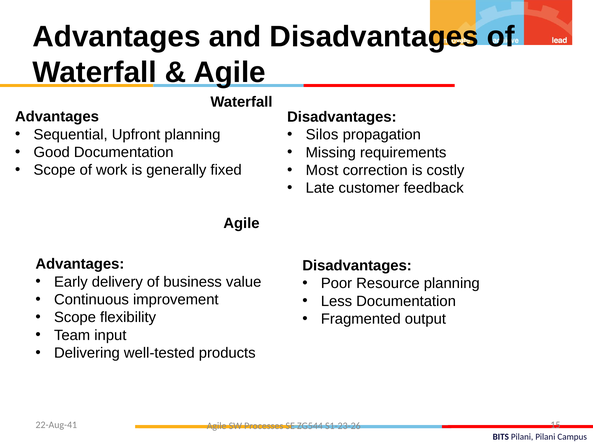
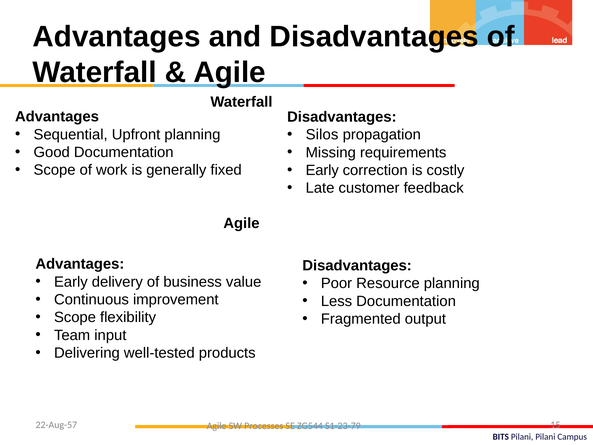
Most at (322, 170): Most -> Early
22-Aug-41: 22-Aug-41 -> 22-Aug-57
S1-23-26: S1-23-26 -> S1-23-79
